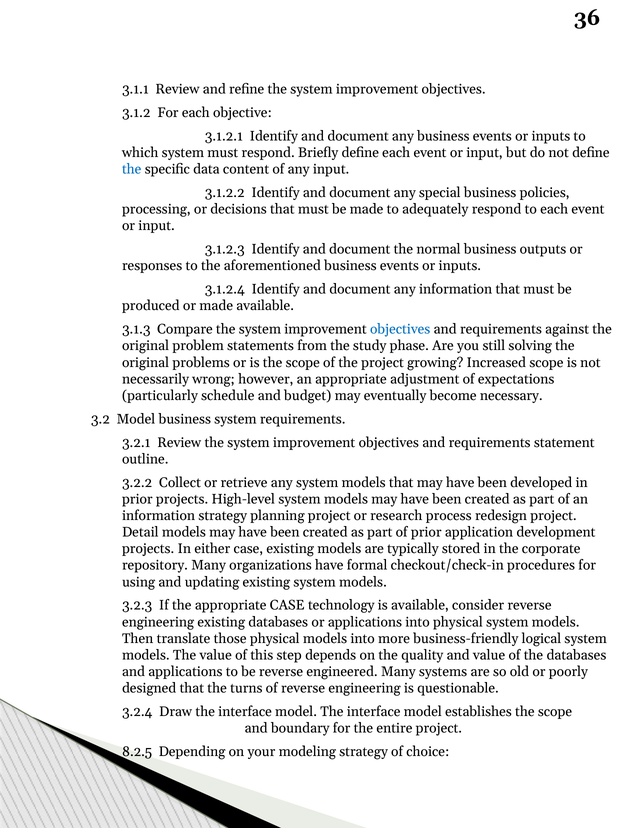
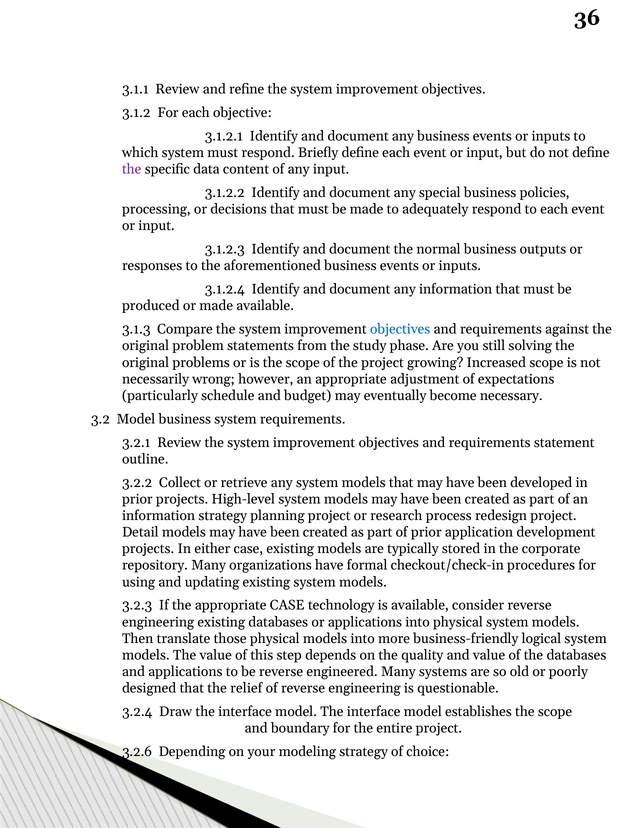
the at (132, 169) colour: blue -> purple
turns: turns -> relief
8.2.5: 8.2.5 -> 3.2.6
